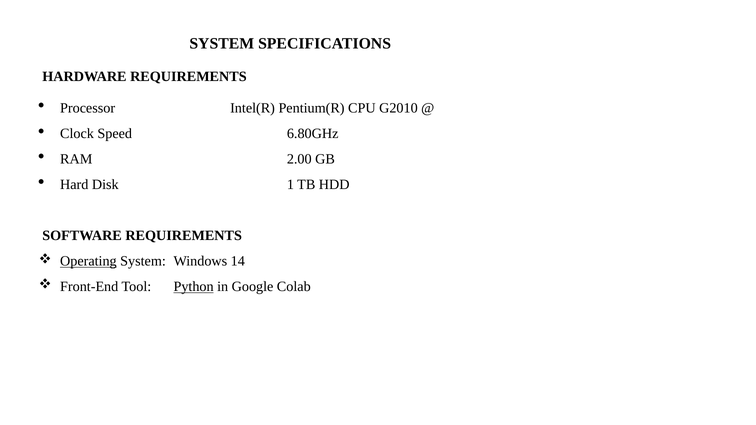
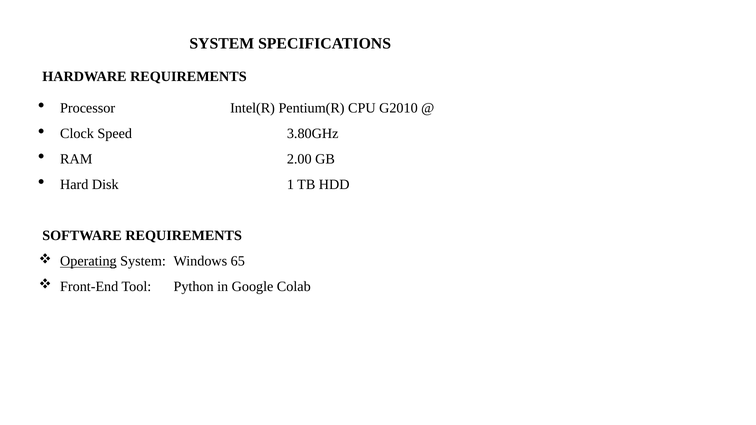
6.80GHz: 6.80GHz -> 3.80GHz
14: 14 -> 65
Python underline: present -> none
